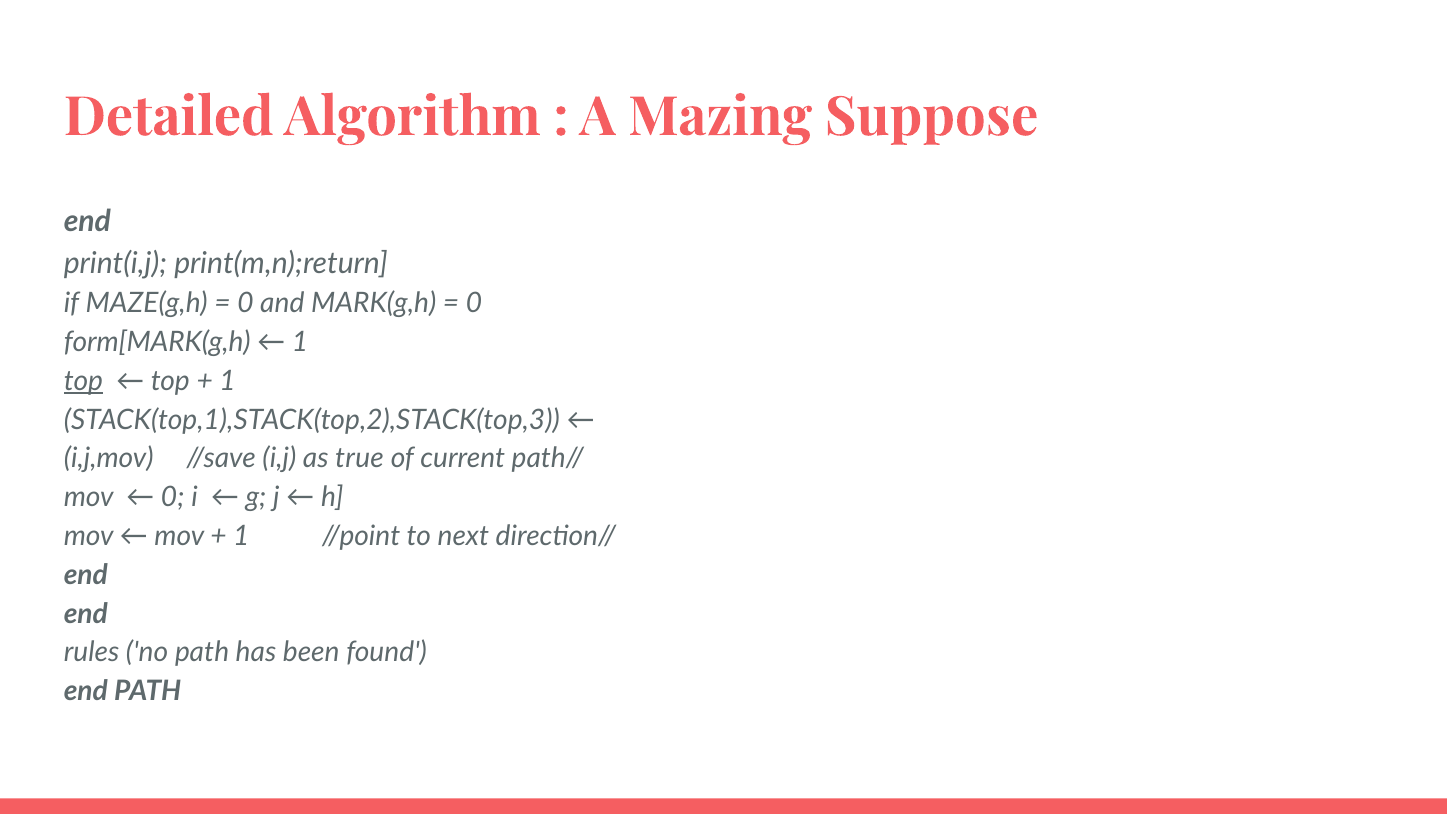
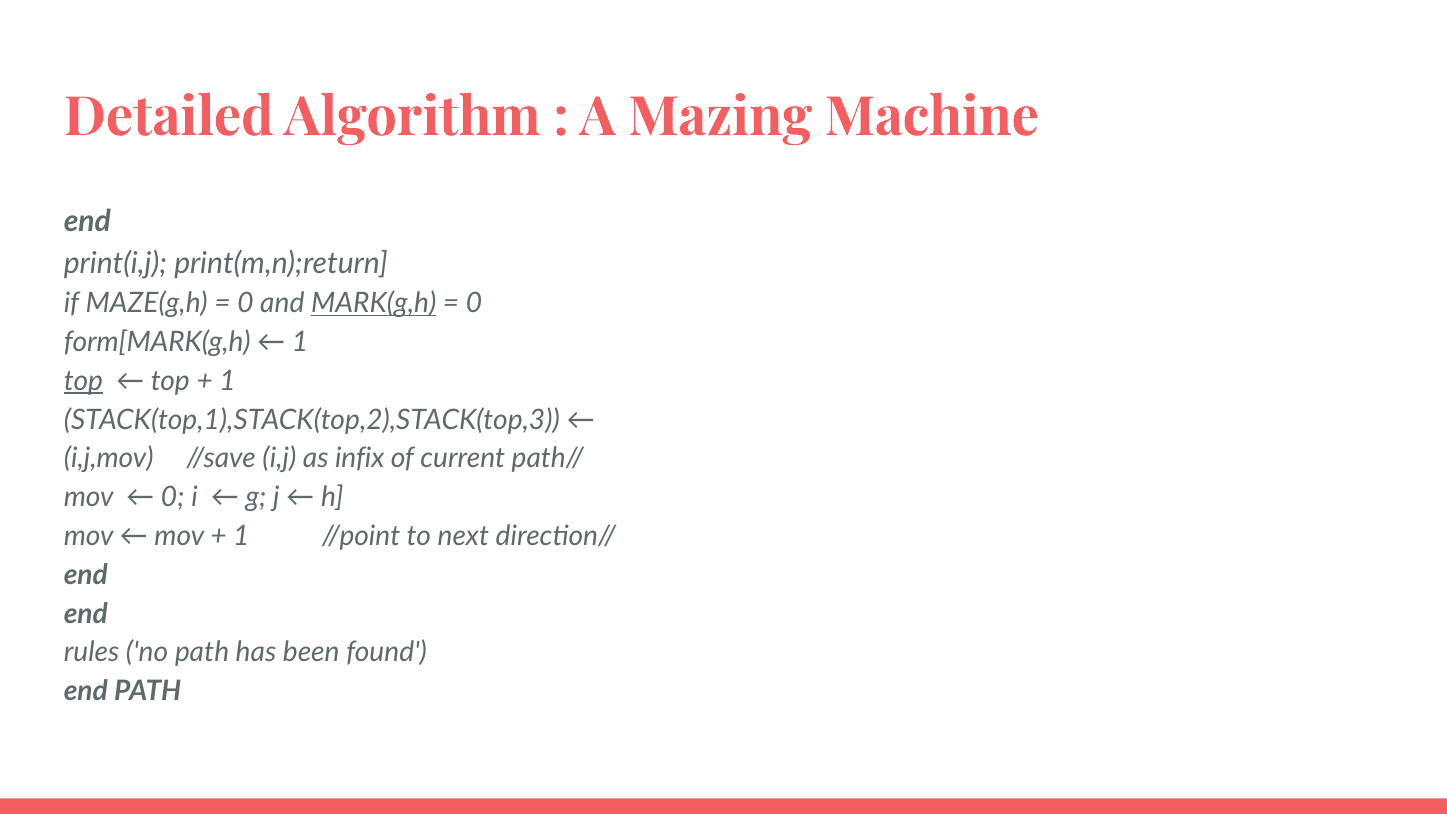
Suppose: Suppose -> Machine
MARK(g,h underline: none -> present
true: true -> infix
